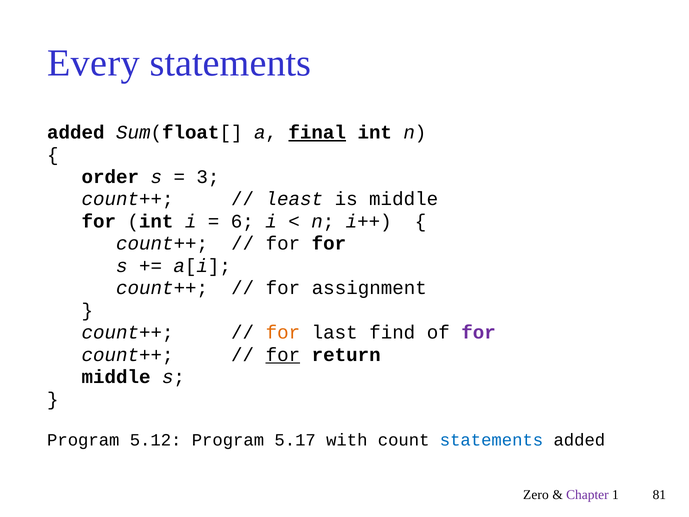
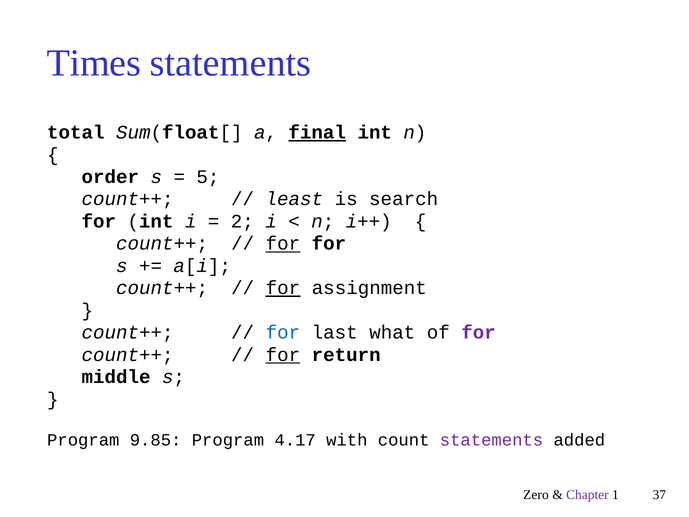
Every: Every -> Times
added at (76, 132): added -> total
3: 3 -> 5
is middle: middle -> search
6: 6 -> 2
for at (283, 243) underline: none -> present
for at (283, 288) underline: none -> present
for at (283, 332) colour: orange -> blue
find: find -> what
5.12: 5.12 -> 9.85
5.17: 5.17 -> 4.17
statements at (491, 440) colour: blue -> purple
81: 81 -> 37
